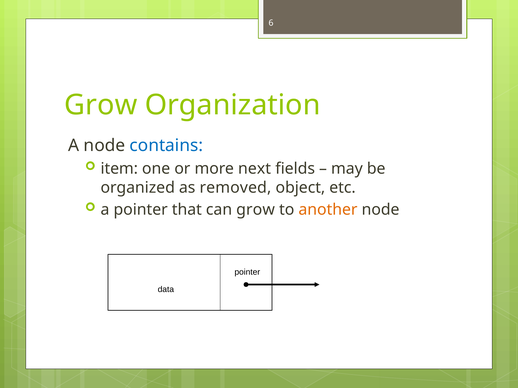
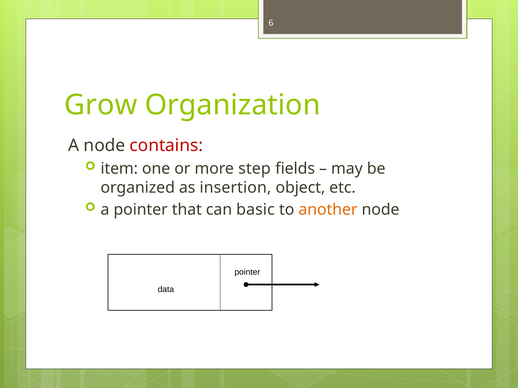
contains colour: blue -> red
next: next -> step
removed: removed -> insertion
can grow: grow -> basic
